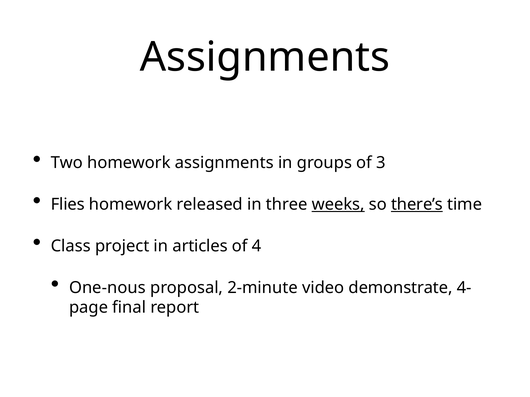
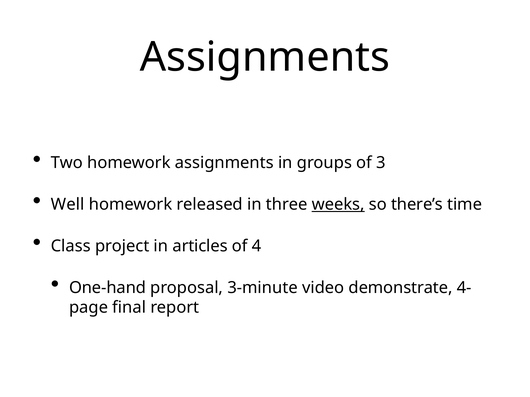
Flies: Flies -> Well
there’s underline: present -> none
One-nous: One-nous -> One-hand
2-minute: 2-minute -> 3-minute
